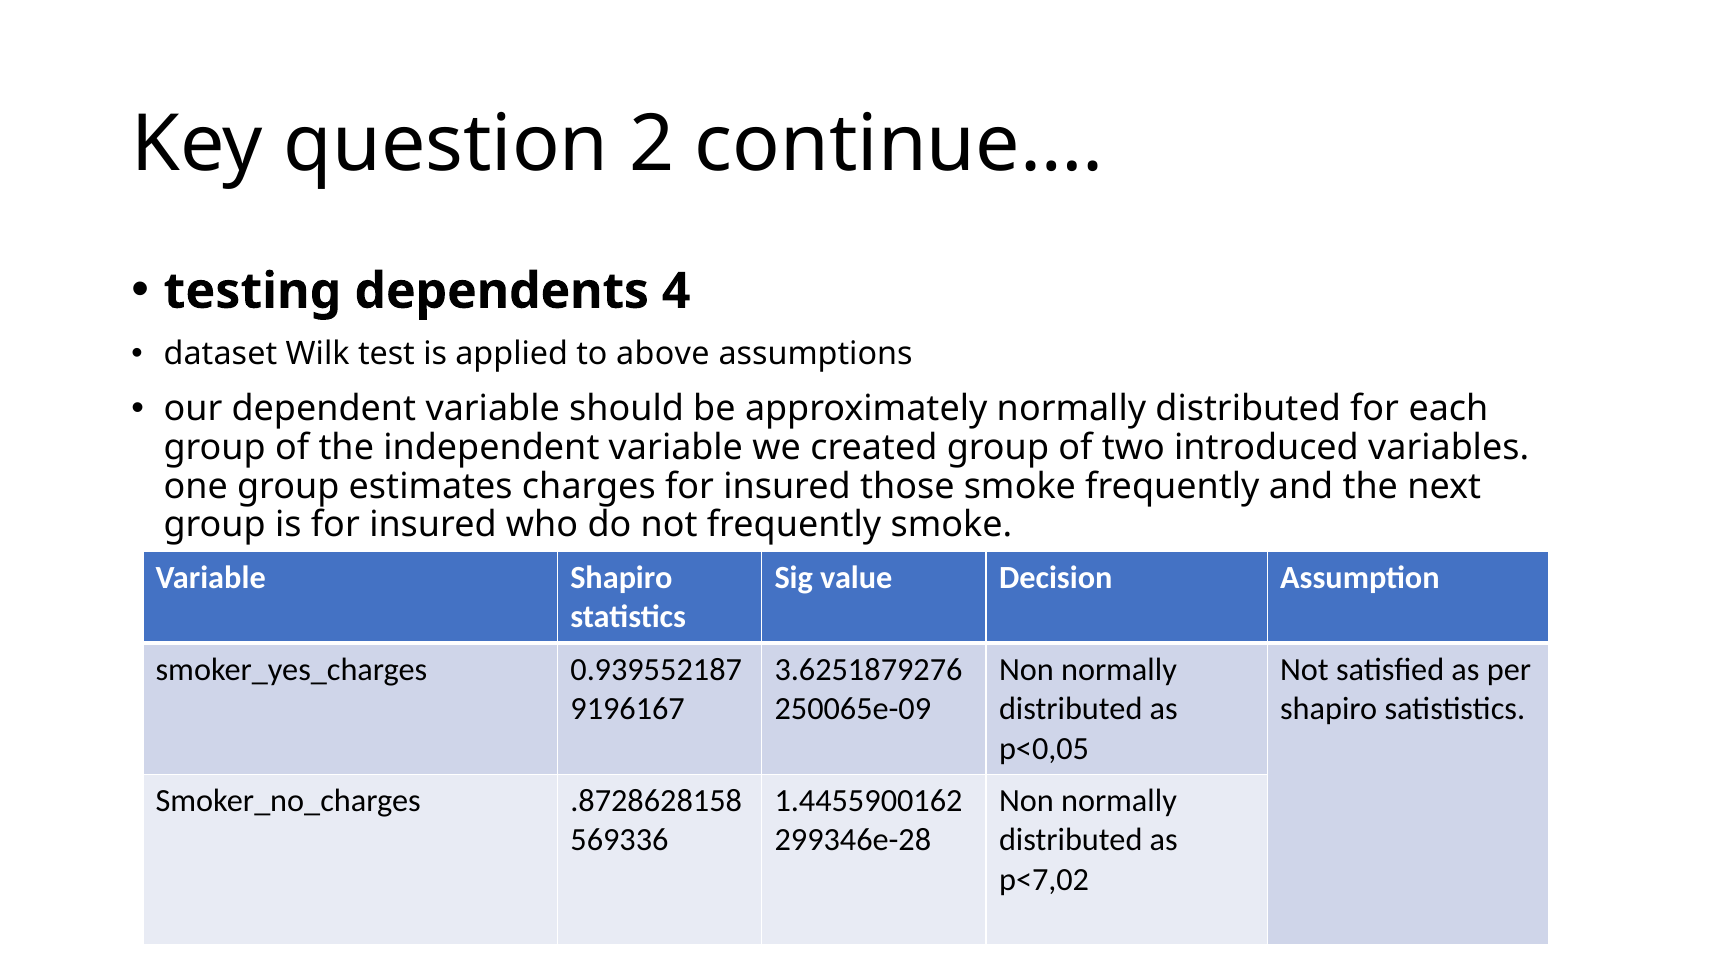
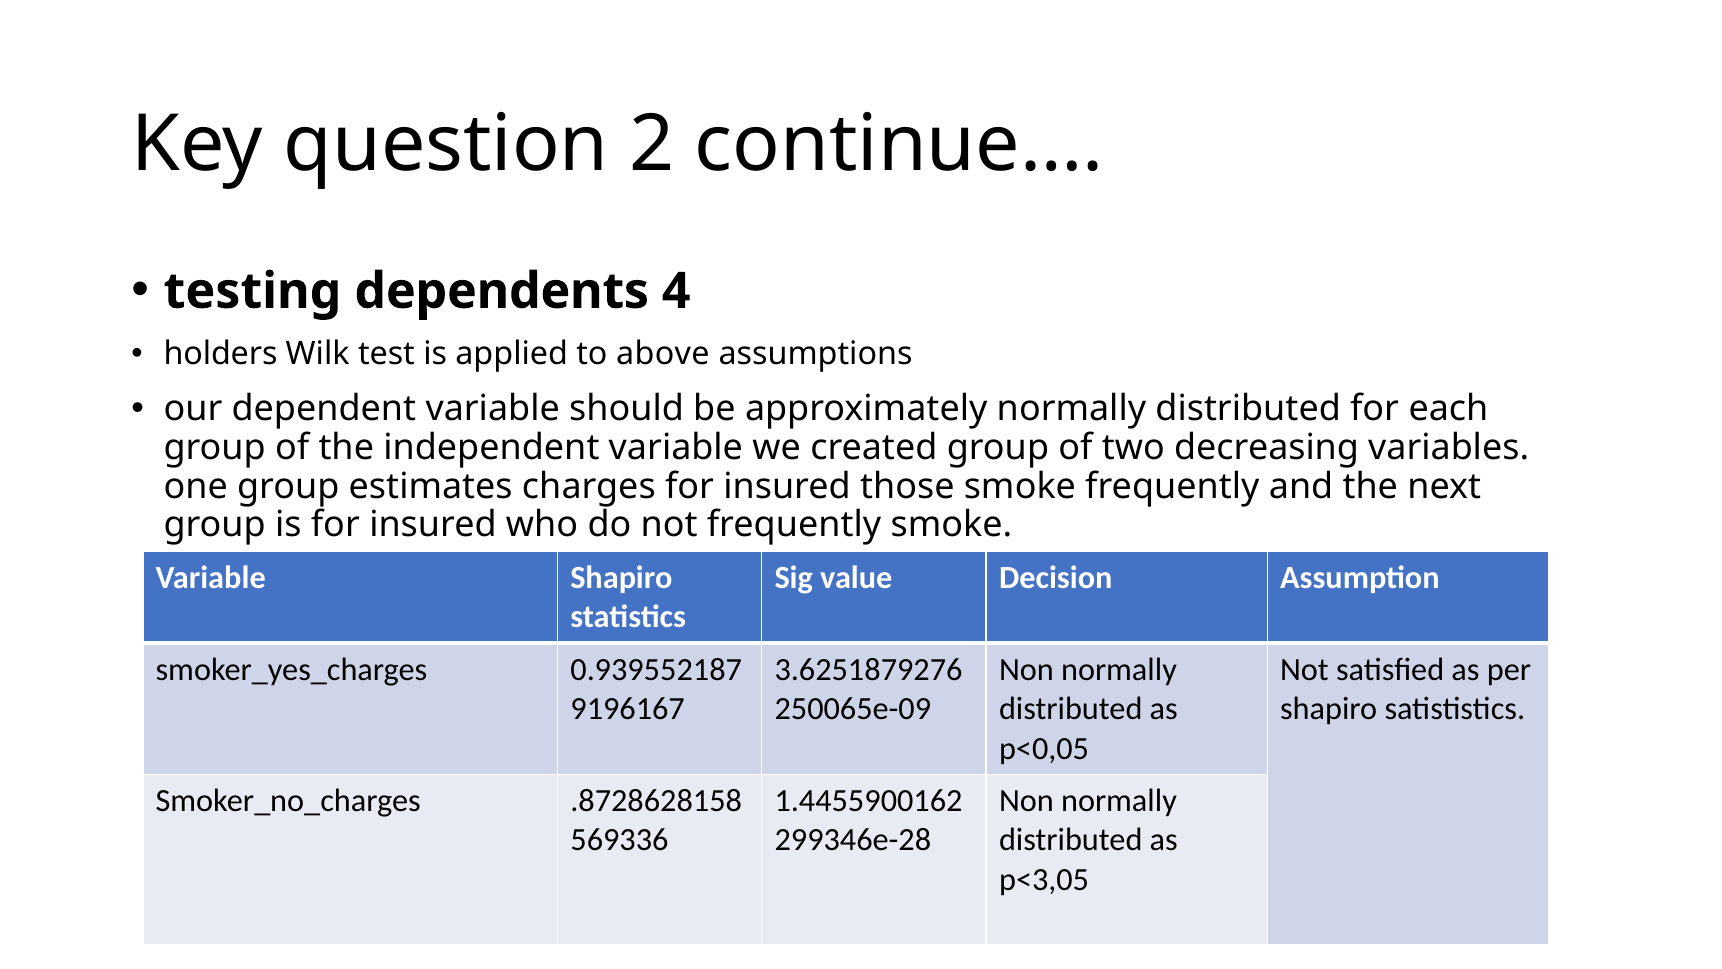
dataset: dataset -> holders
introduced: introduced -> decreasing
p<7,02: p<7,02 -> p<3,05
